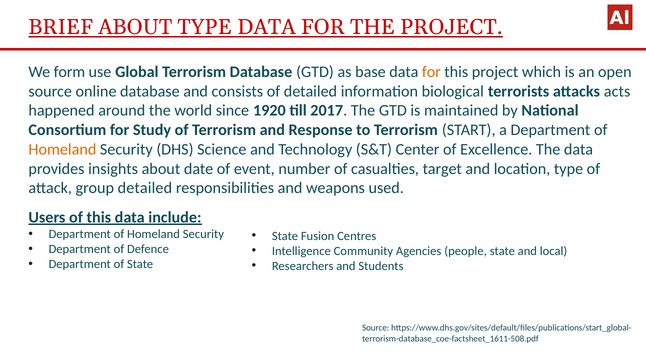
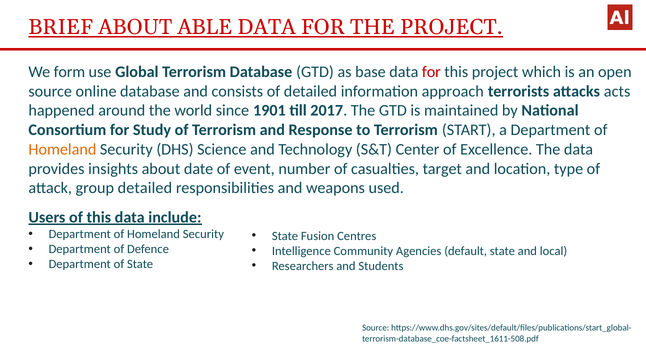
ABOUT TYPE: TYPE -> ABLE
for at (431, 72) colour: orange -> red
biological: biological -> approach
1920: 1920 -> 1901
people: people -> default
